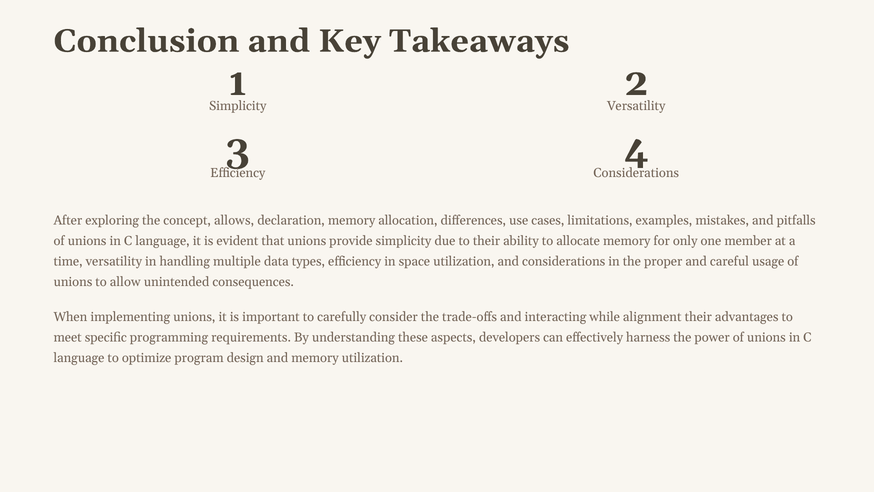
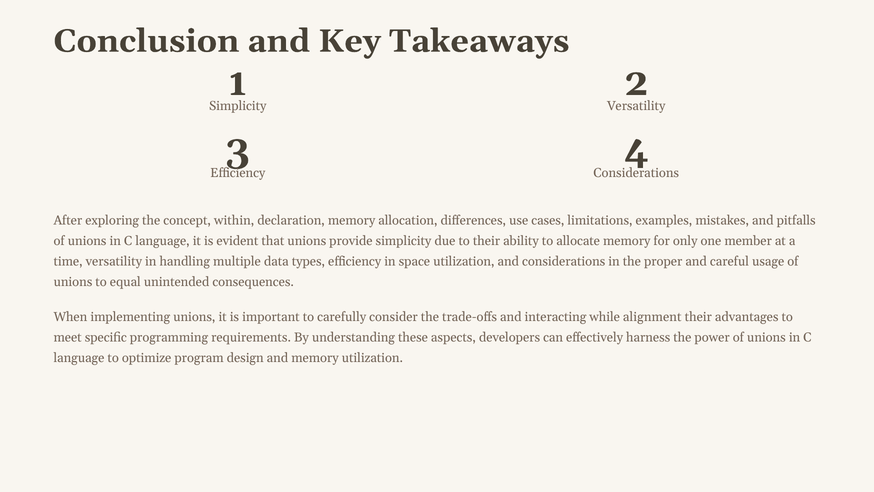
allows: allows -> within
allow: allow -> equal
